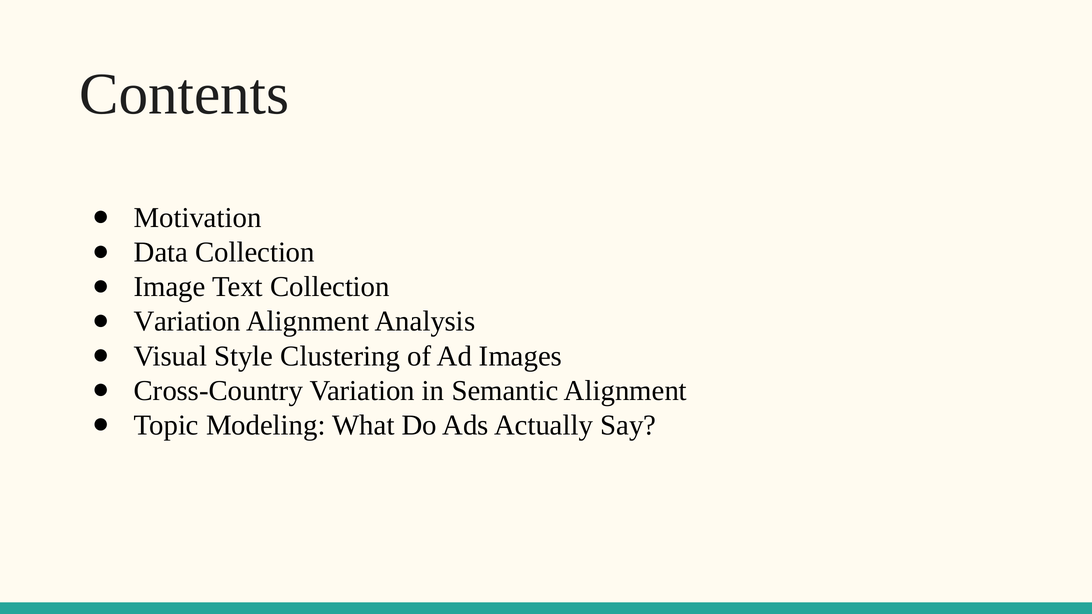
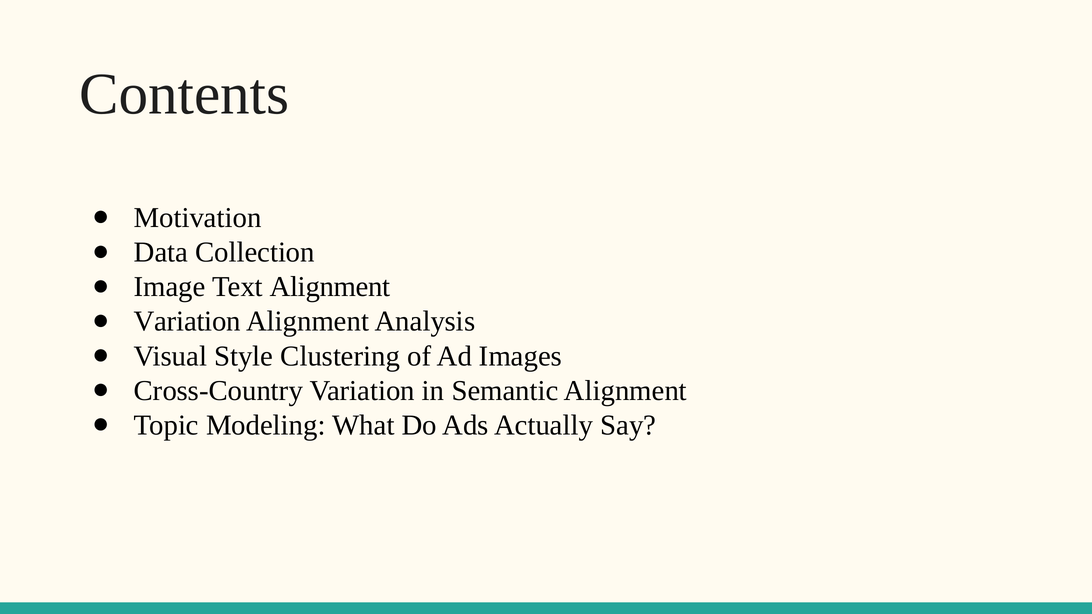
Text Collection: Collection -> Alignment
